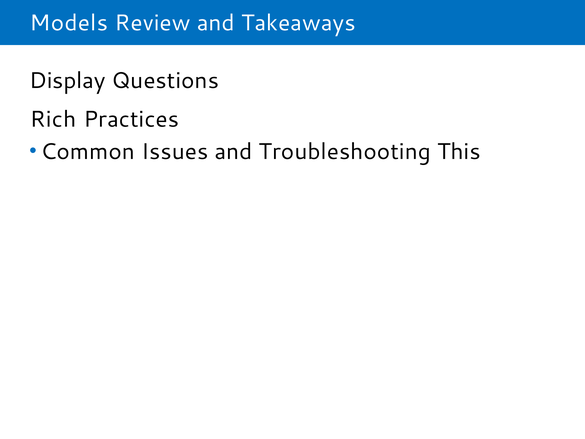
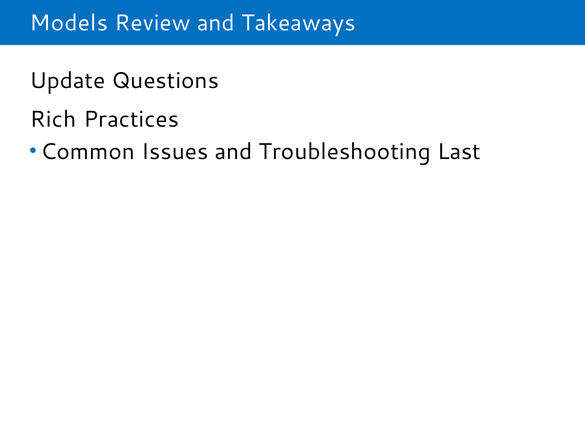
Display: Display -> Update
This: This -> Last
